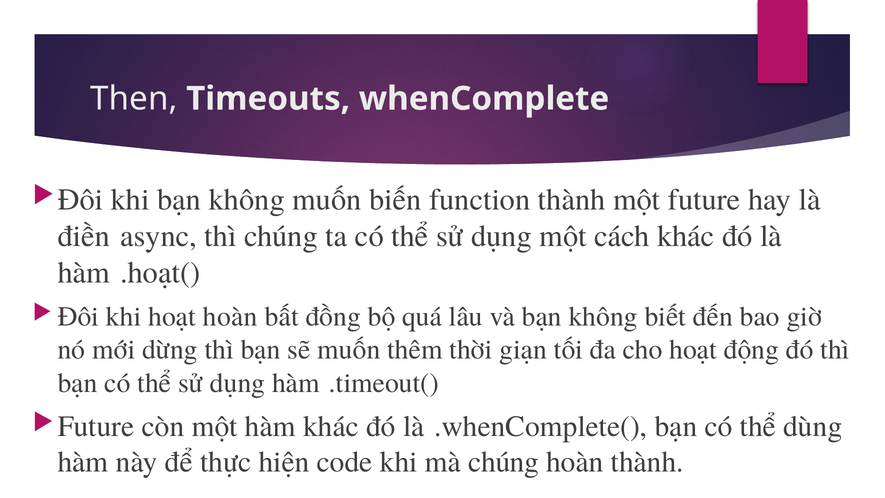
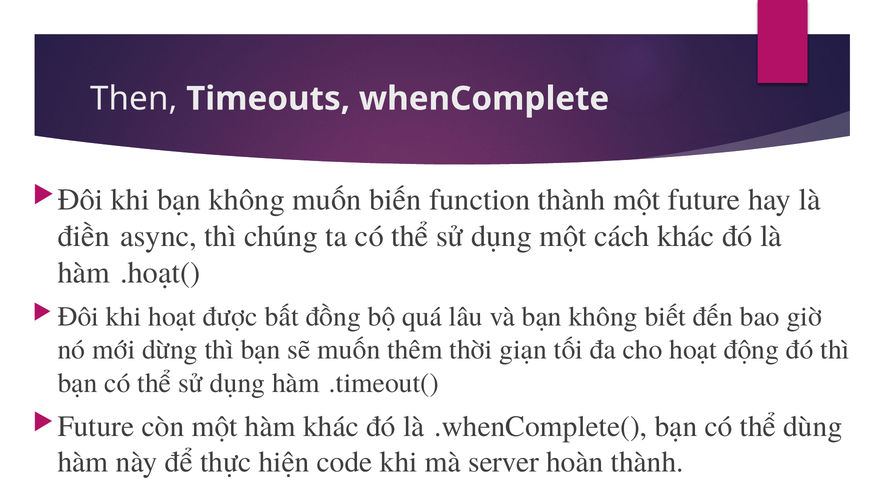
hoạt hoàn: hoàn -> được
mà chúng: chúng -> server
